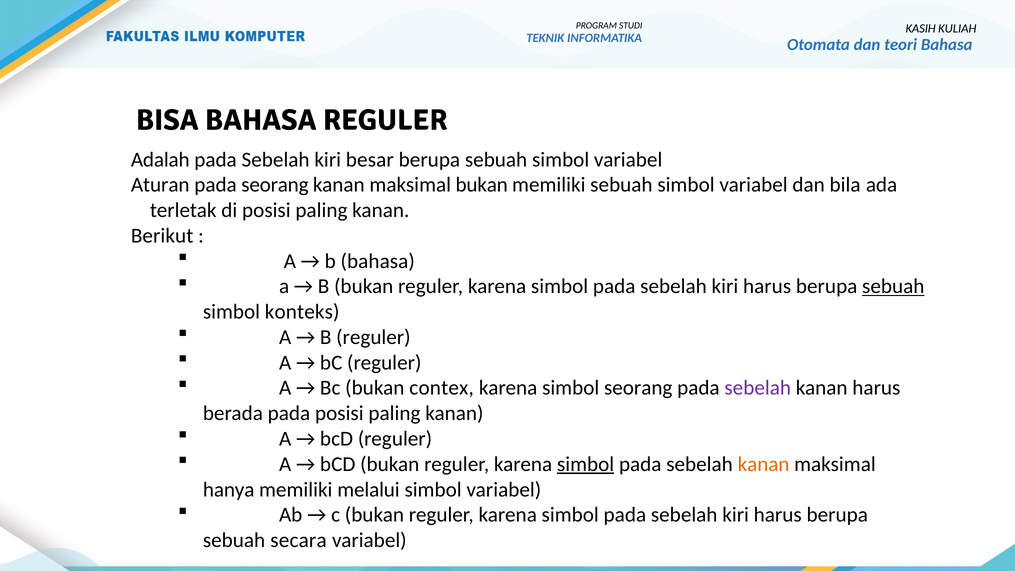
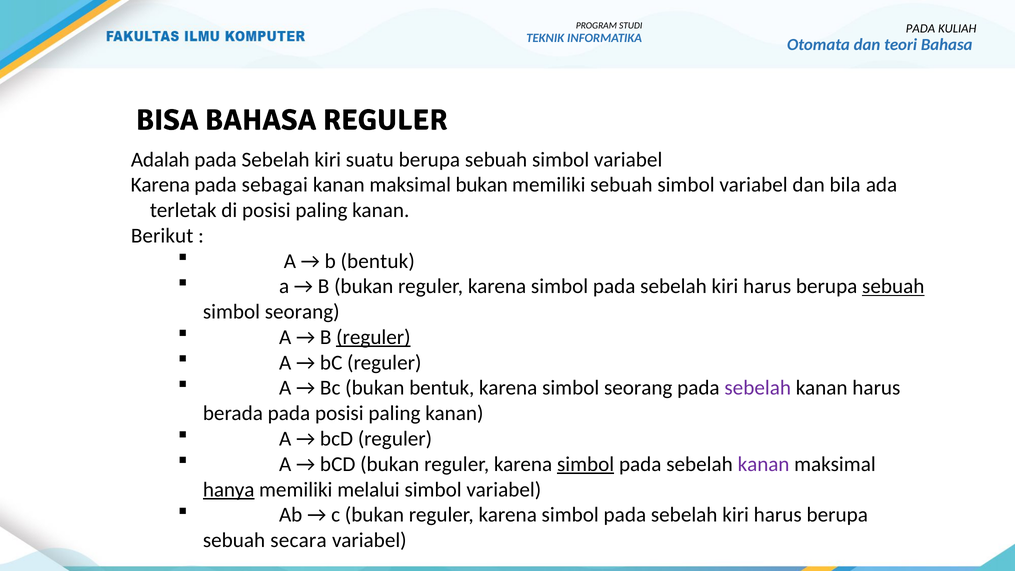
KASIH at (921, 29): KASIH -> PADA
besar: besar -> suatu
Aturan at (160, 185): Aturan -> Karena
pada seorang: seorang -> sebagai
b bahasa: bahasa -> bentuk
konteks at (302, 312): konteks -> seorang
reguler at (373, 337) underline: none -> present
bukan contex: contex -> bentuk
kanan at (764, 464) colour: orange -> purple
hanya underline: none -> present
